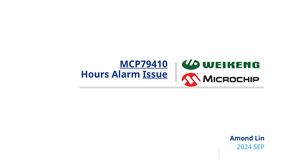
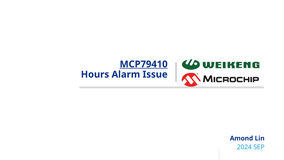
Issue underline: present -> none
